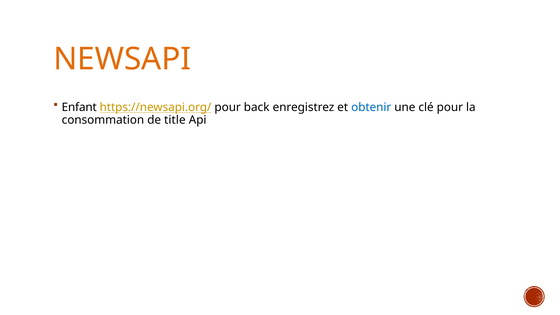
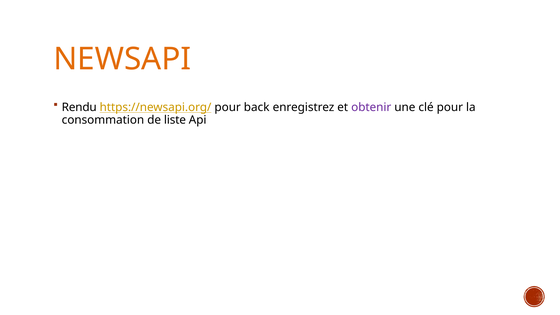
Enfant: Enfant -> Rendu
obtenir colour: blue -> purple
title: title -> liste
